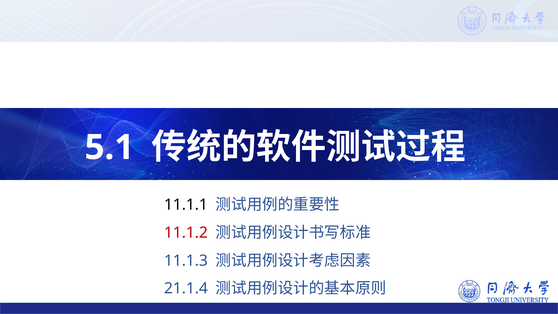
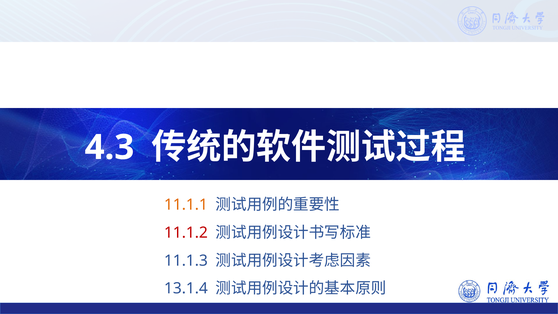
5.1: 5.1 -> 4.3
11.1.1 colour: black -> orange
21.1.4: 21.1.4 -> 13.1.4
